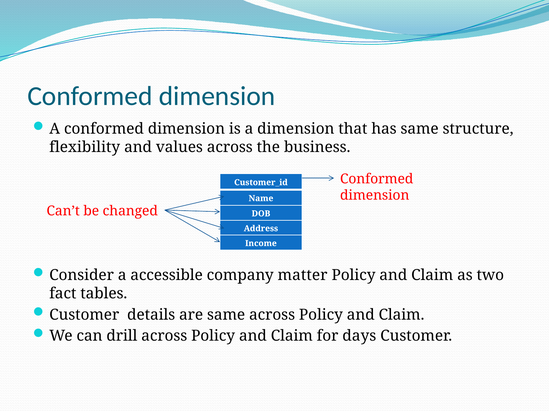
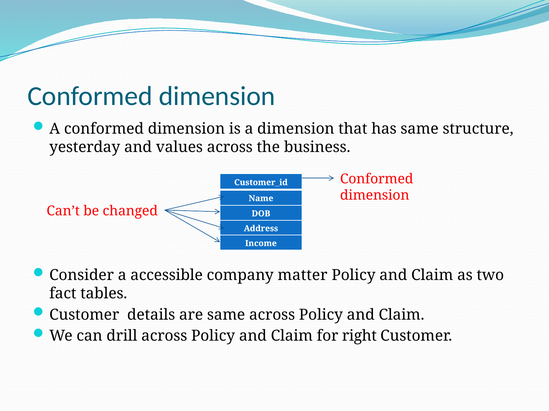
flexibility: flexibility -> yesterday
days: days -> right
